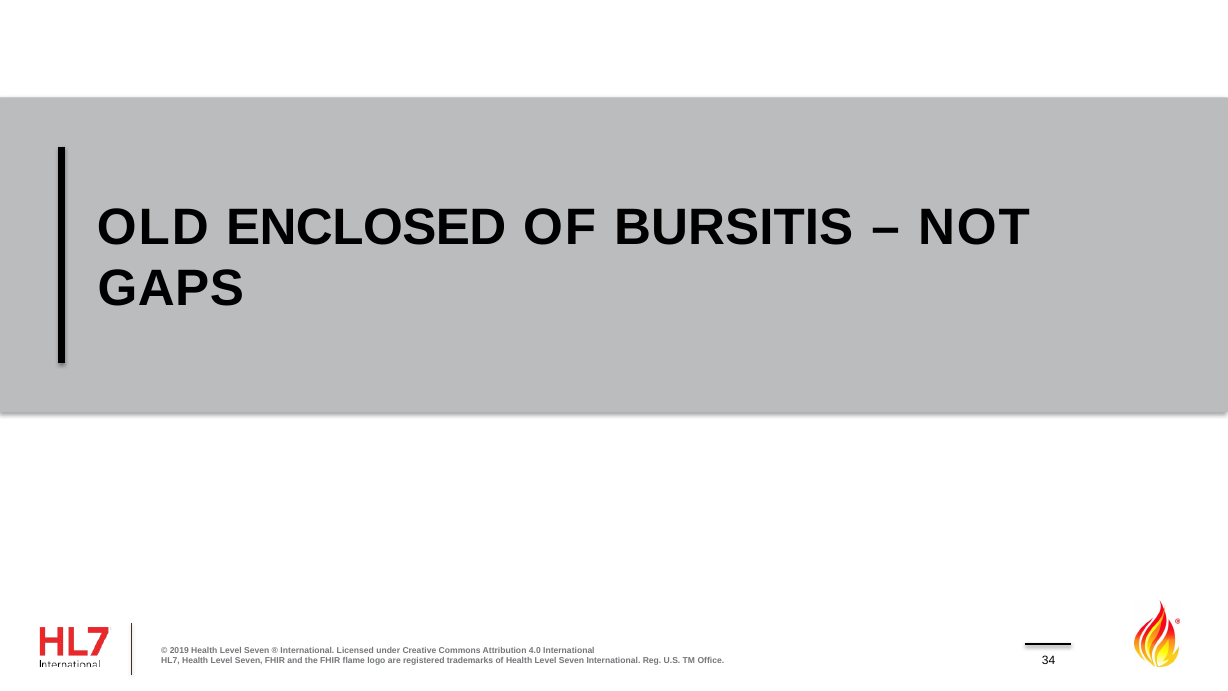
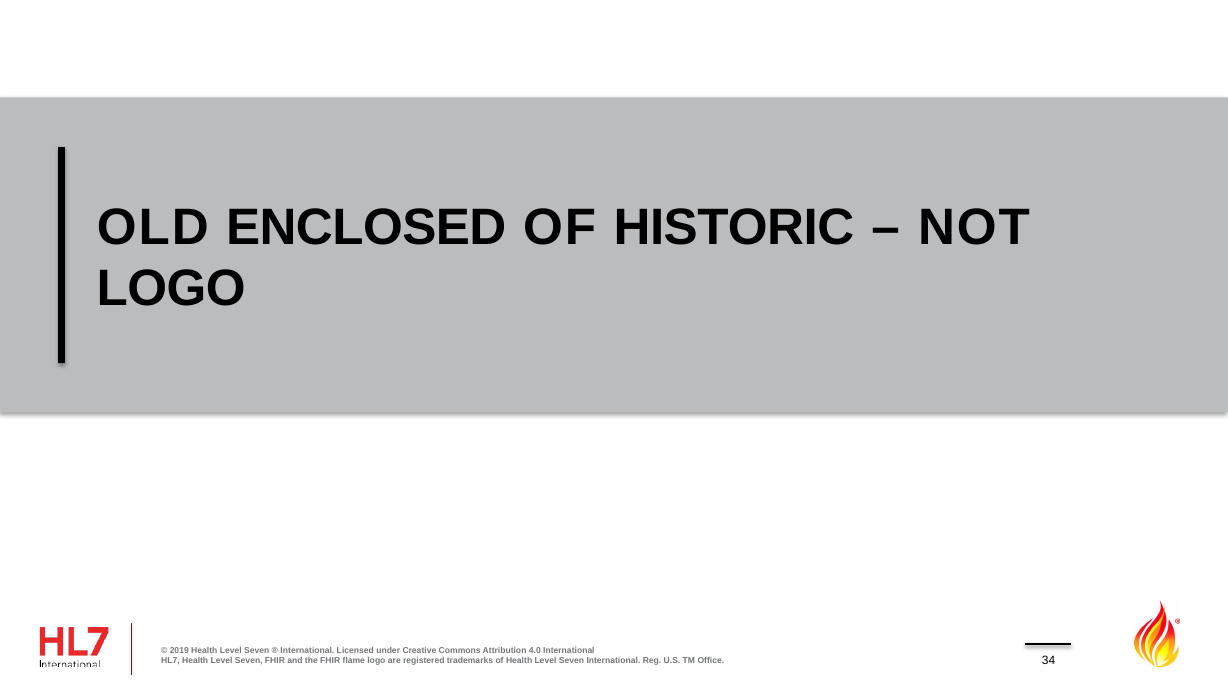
BURSITIS: BURSITIS -> HISTORIC
GAPS at (171, 289): GAPS -> LOGO
